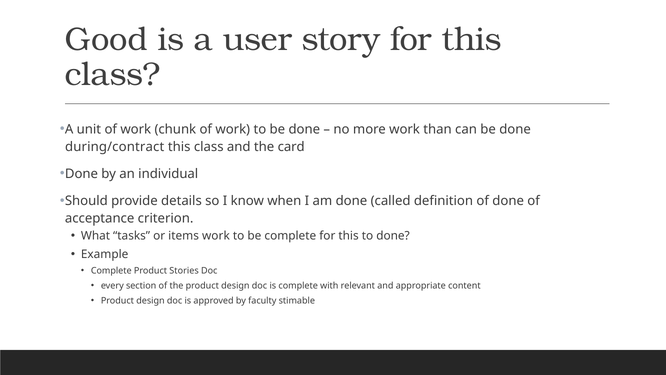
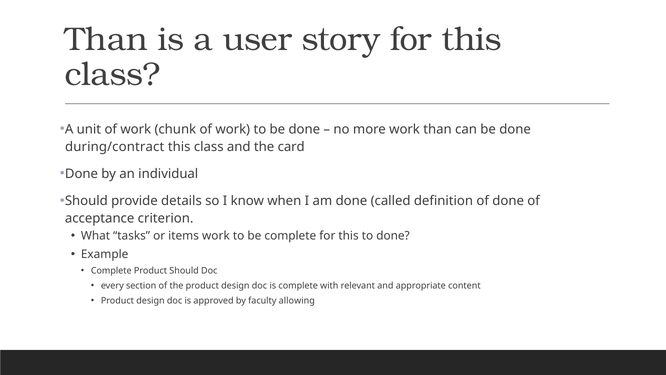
Good at (106, 39): Good -> Than
Product Stories: Stories -> Should
stimable: stimable -> allowing
